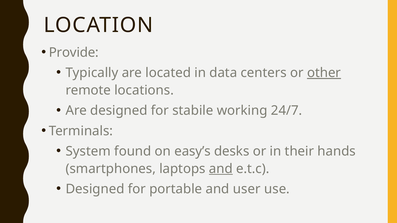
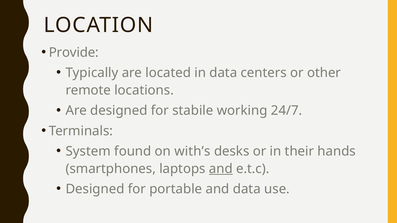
other underline: present -> none
easy’s: easy’s -> with’s
and user: user -> data
